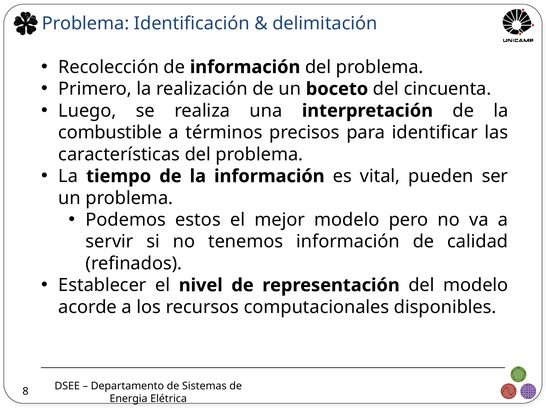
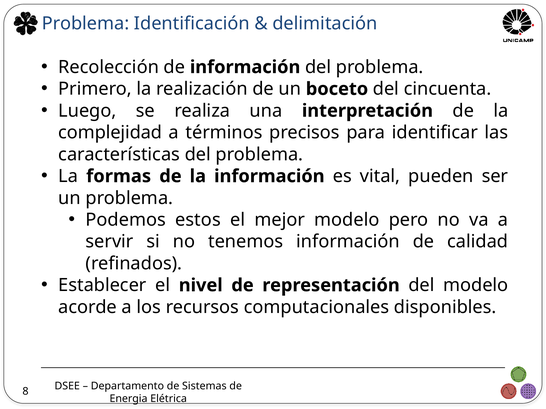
combustible: combustible -> complejidad
tiempo: tiempo -> formas
